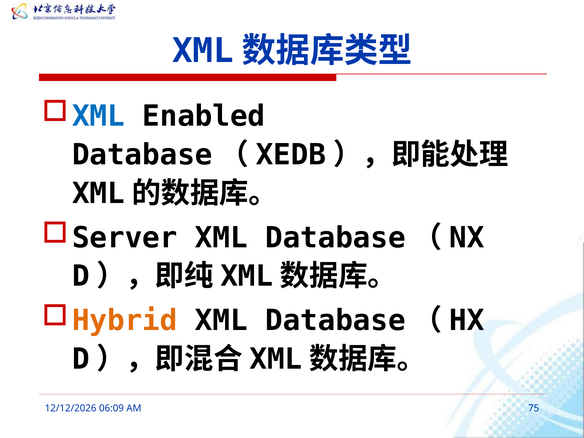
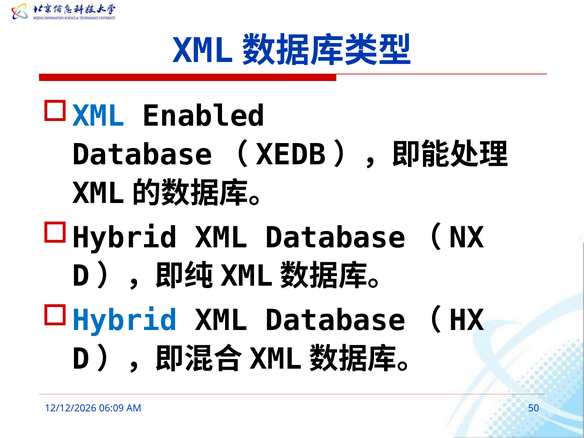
Server at (125, 238): Server -> Hybrid
Hybrid at (125, 321) colour: orange -> blue
75: 75 -> 50
